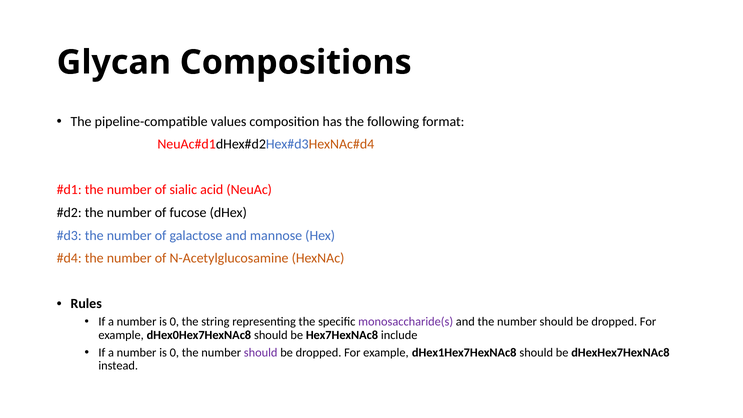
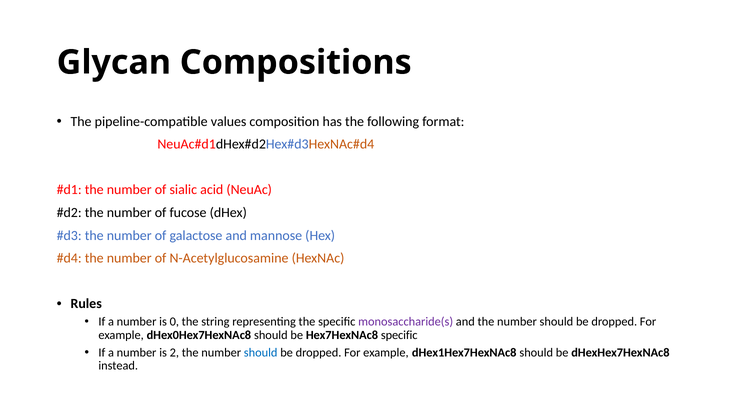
Hex7HexNAc8 include: include -> specific
0 at (174, 352): 0 -> 2
should at (261, 352) colour: purple -> blue
